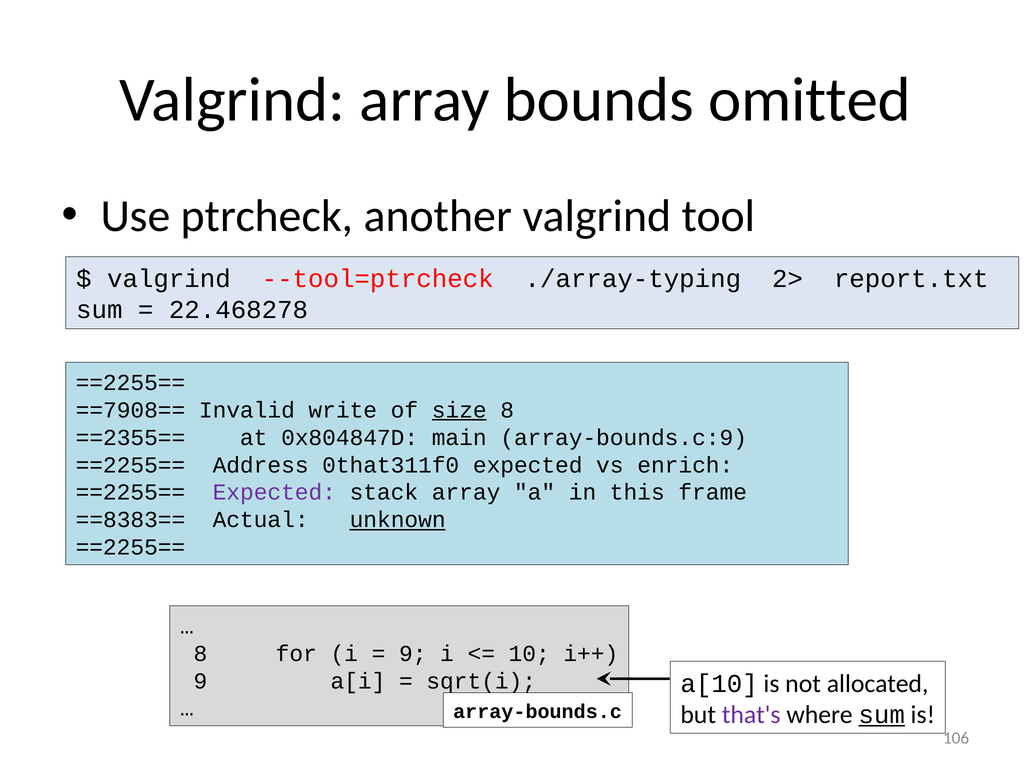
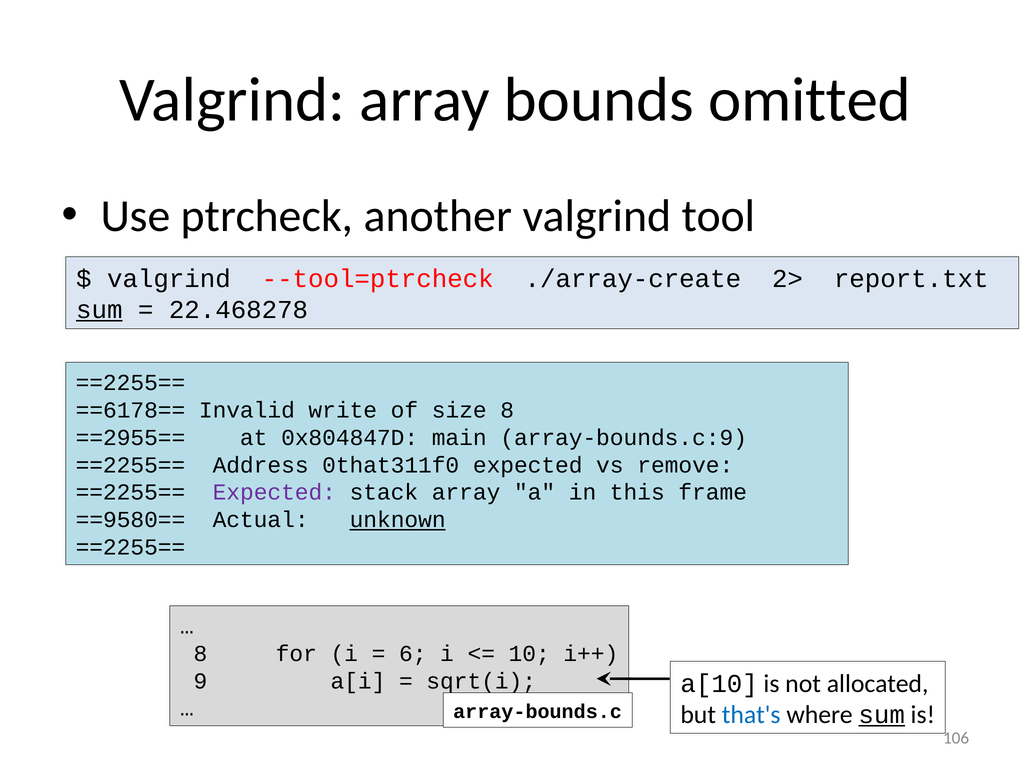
./array-typing: ./array-typing -> ./array-create
sum at (99, 310) underline: none -> present
==7908==: ==7908== -> ==6178==
size underline: present -> none
==2355==: ==2355== -> ==2955==
enrich: enrich -> remove
==8383==: ==8383== -> ==9580==
9 at (413, 654): 9 -> 6
that's colour: purple -> blue
